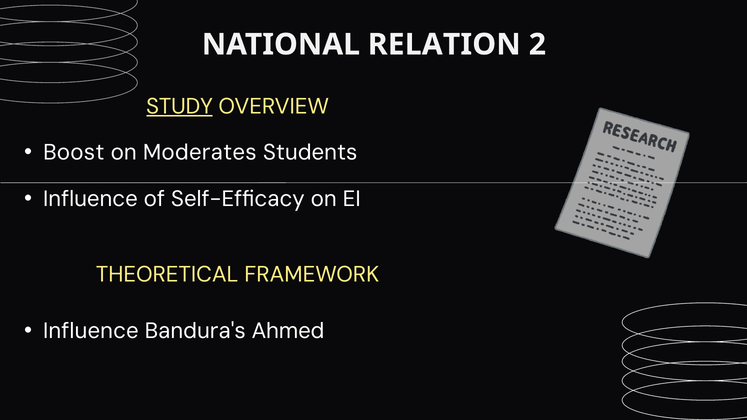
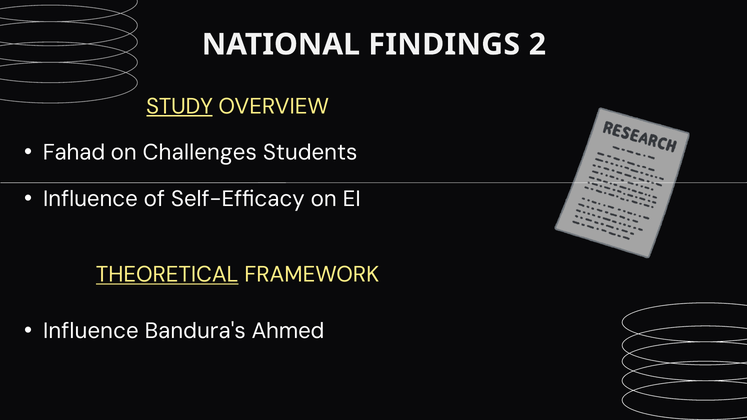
RELATION: RELATION -> FINDINGS
Boost: Boost -> Fahad
Moderates: Moderates -> Challenges
THEORETICAL underline: none -> present
